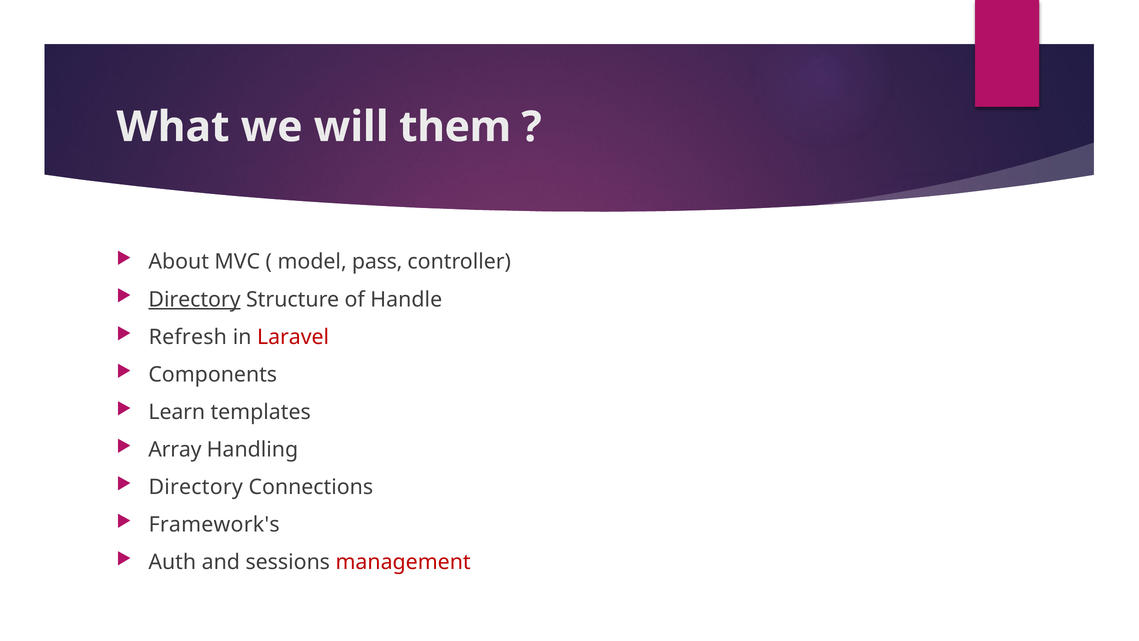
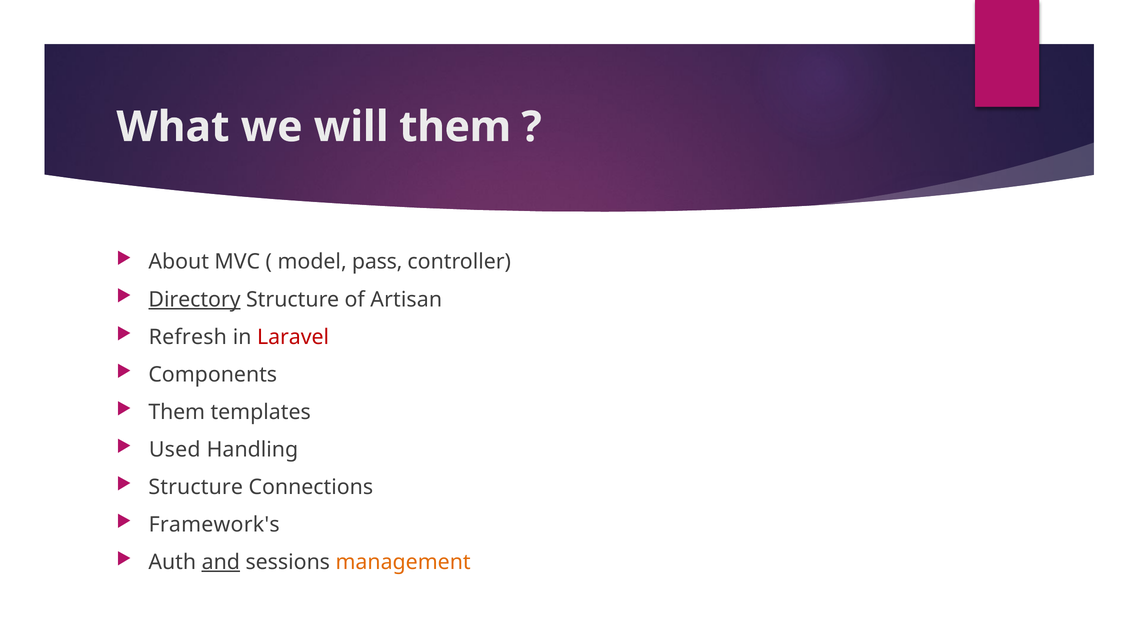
Handle: Handle -> Artisan
Learn at (177, 412): Learn -> Them
Array: Array -> Used
Directory at (196, 487): Directory -> Structure
and underline: none -> present
management colour: red -> orange
